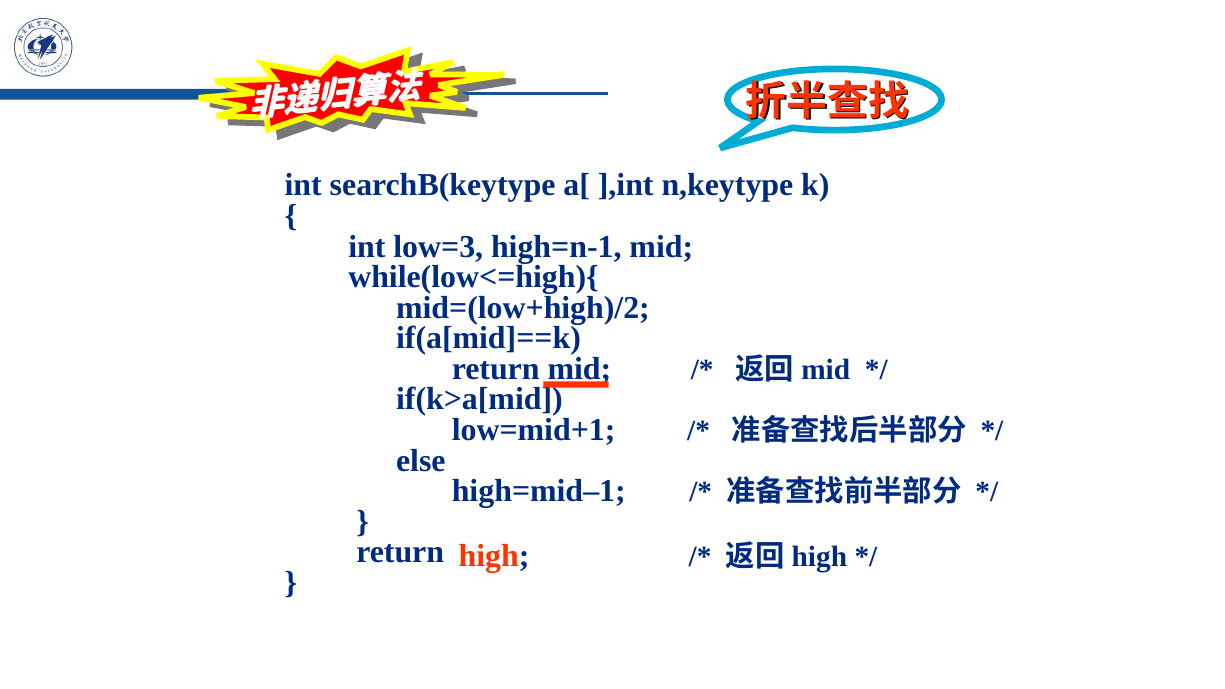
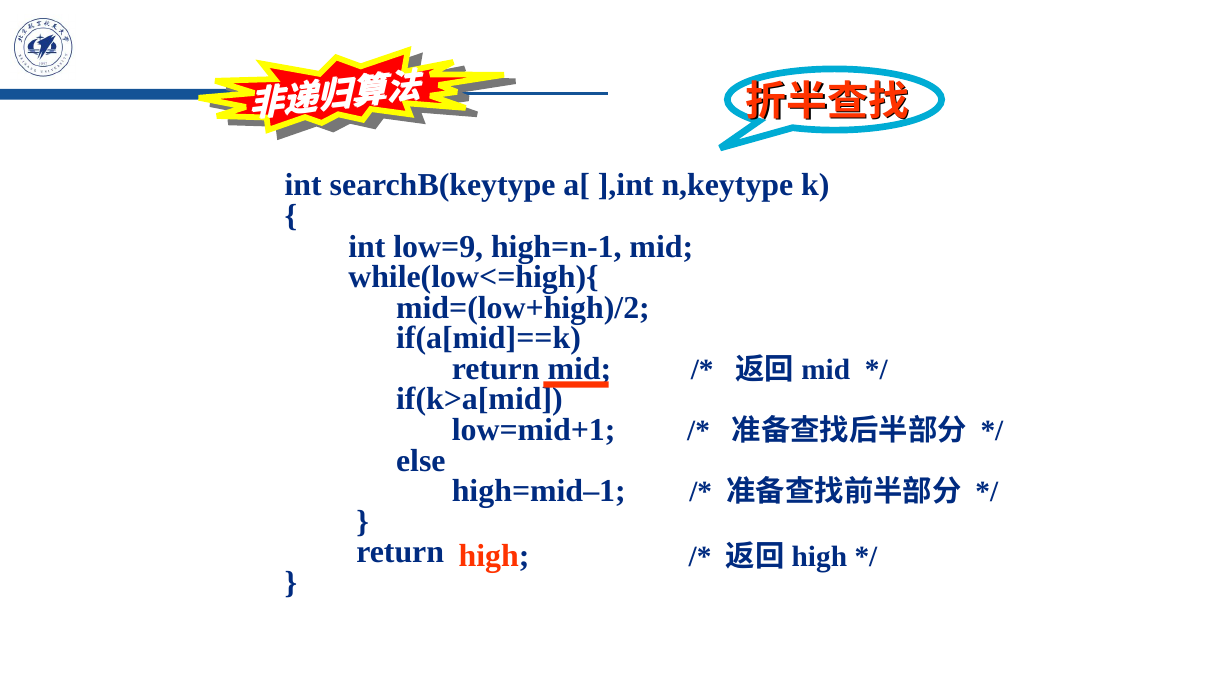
low=3: low=3 -> low=9
